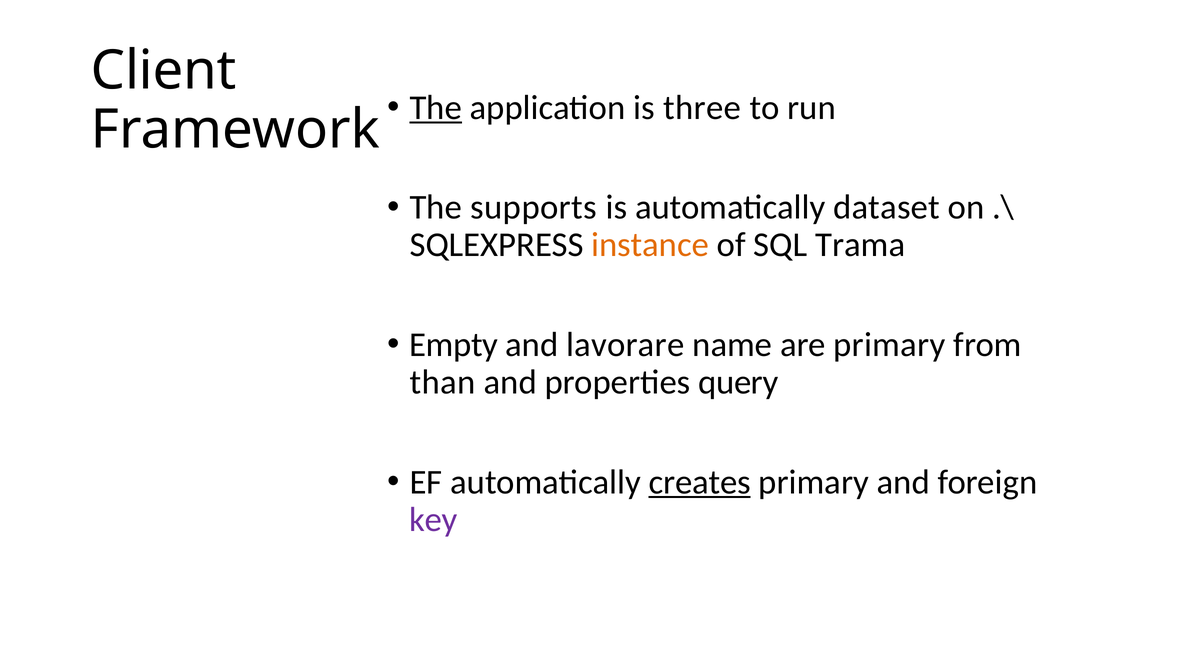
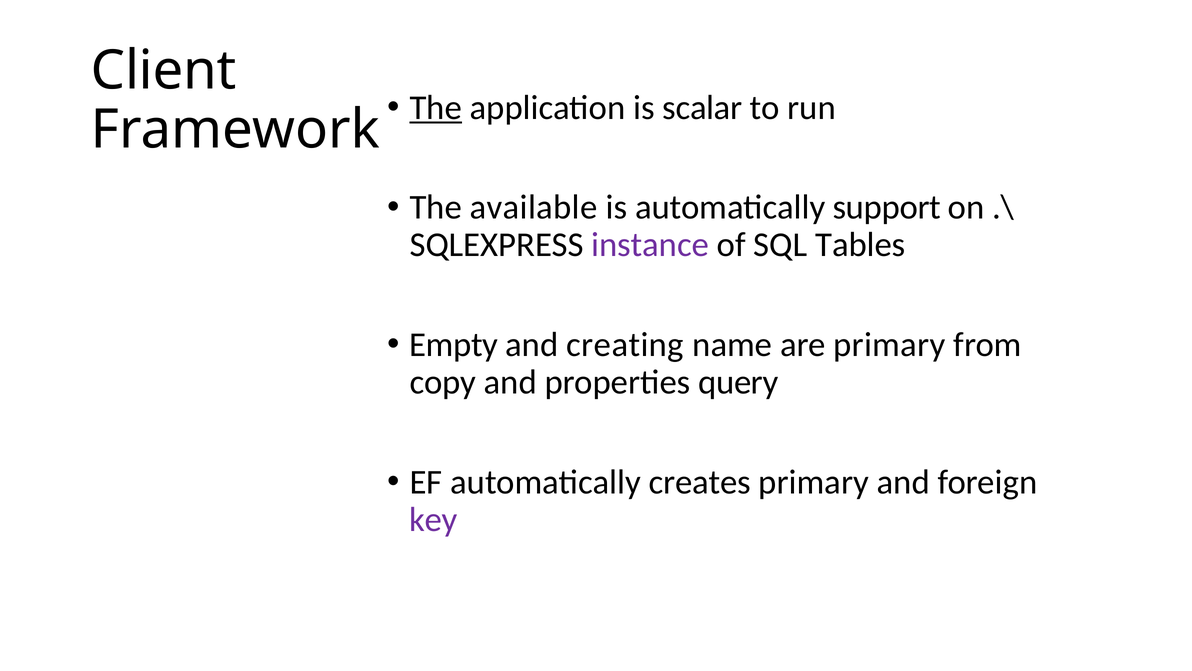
three: three -> scalar
supports: supports -> available
dataset: dataset -> support
instance colour: orange -> purple
Trama: Trama -> Tables
lavorare: lavorare -> creating
than: than -> copy
creates underline: present -> none
